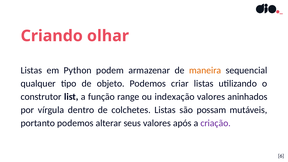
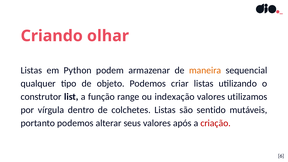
aninhados: aninhados -> utilizamos
possam: possam -> sentido
criação colour: purple -> red
